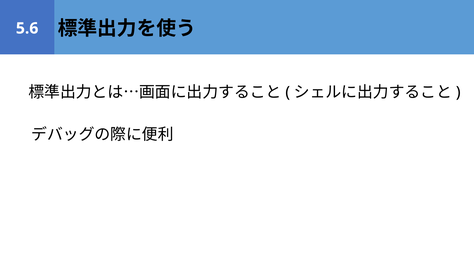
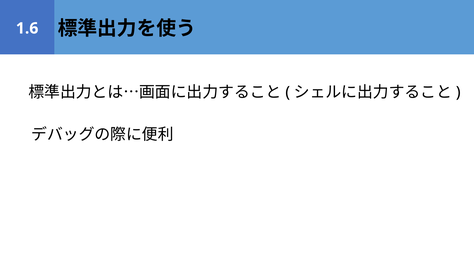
5.6: 5.6 -> 1.6
